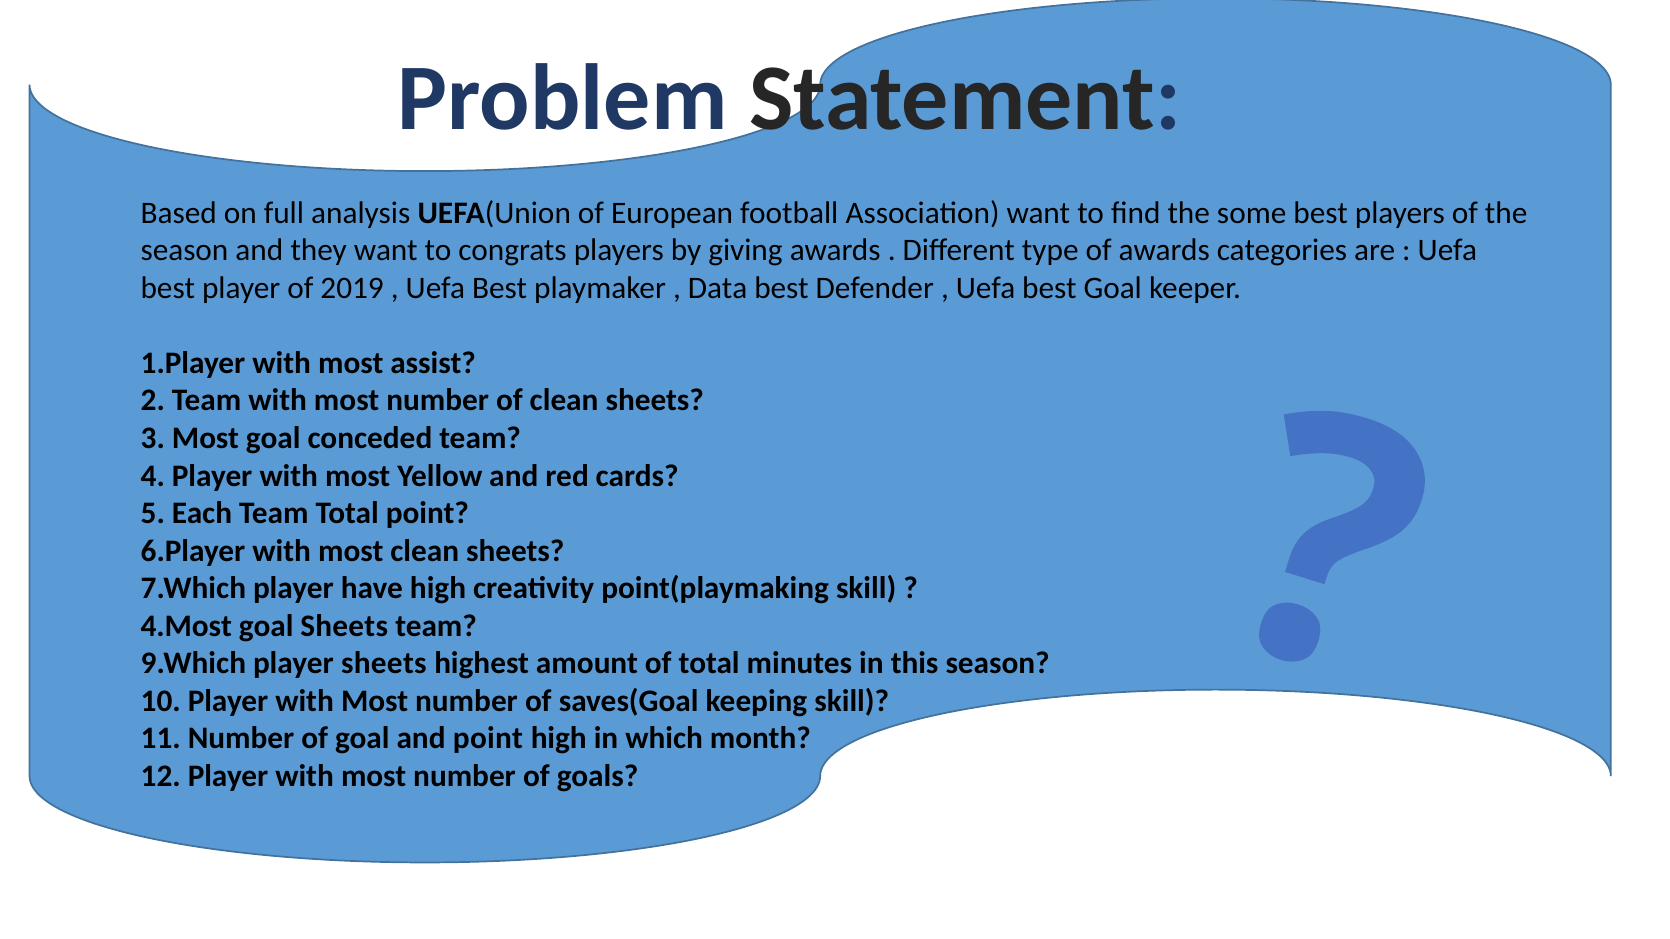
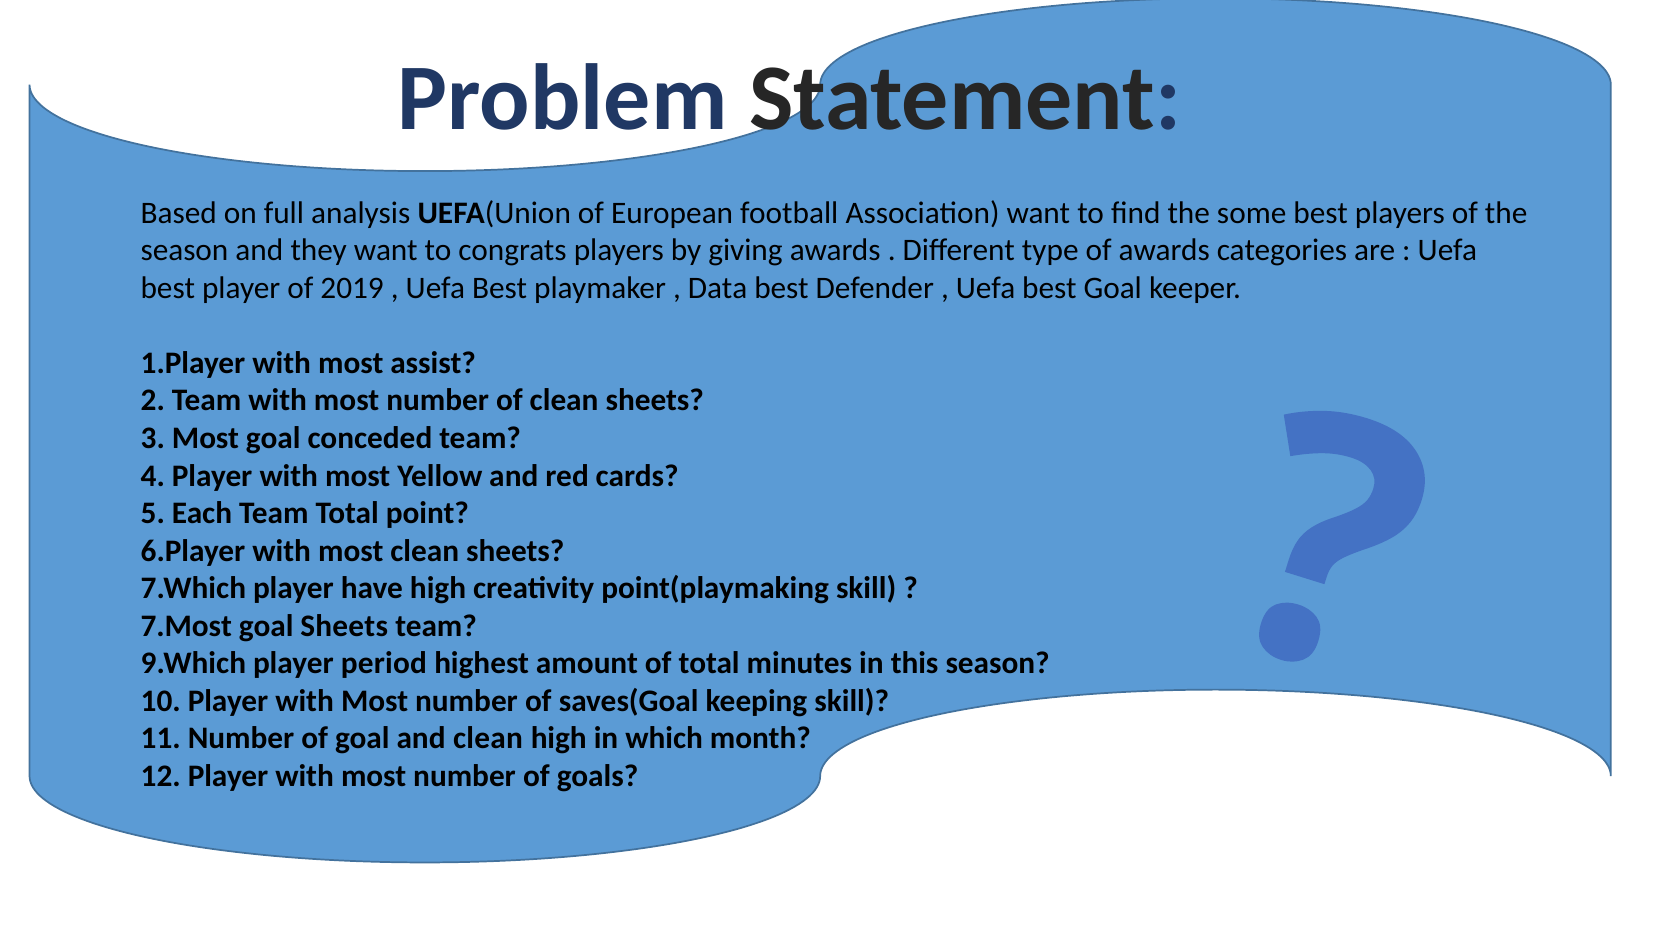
4.Most: 4.Most -> 7.Most
player sheets: sheets -> period
and point: point -> clean
